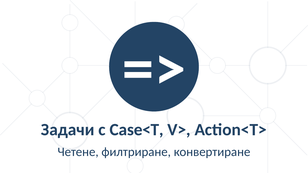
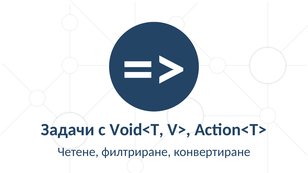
Case<T: Case<T -> Void<T
